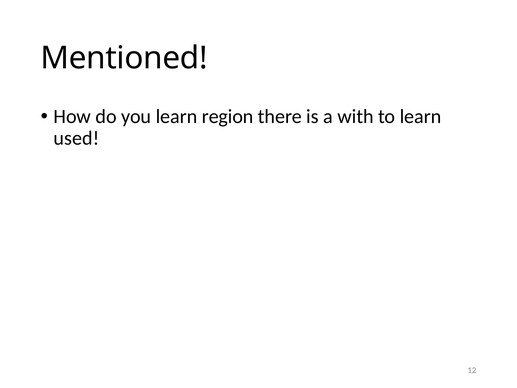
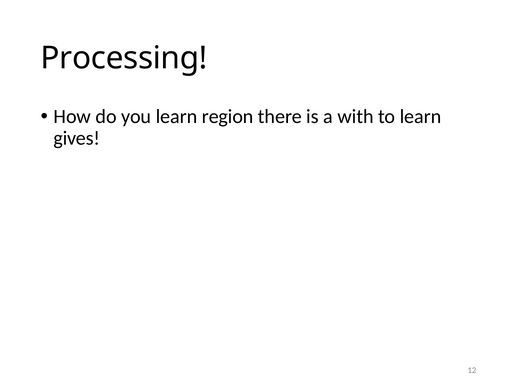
Mentioned: Mentioned -> Processing
used: used -> gives
